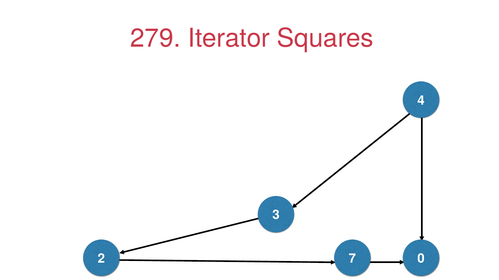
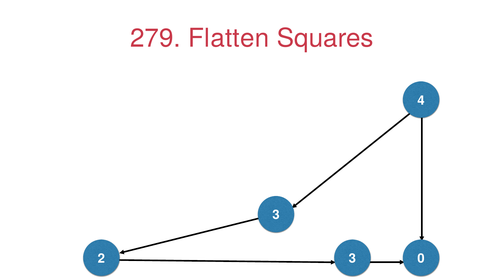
Iterator: Iterator -> Flatten
2 7: 7 -> 3
